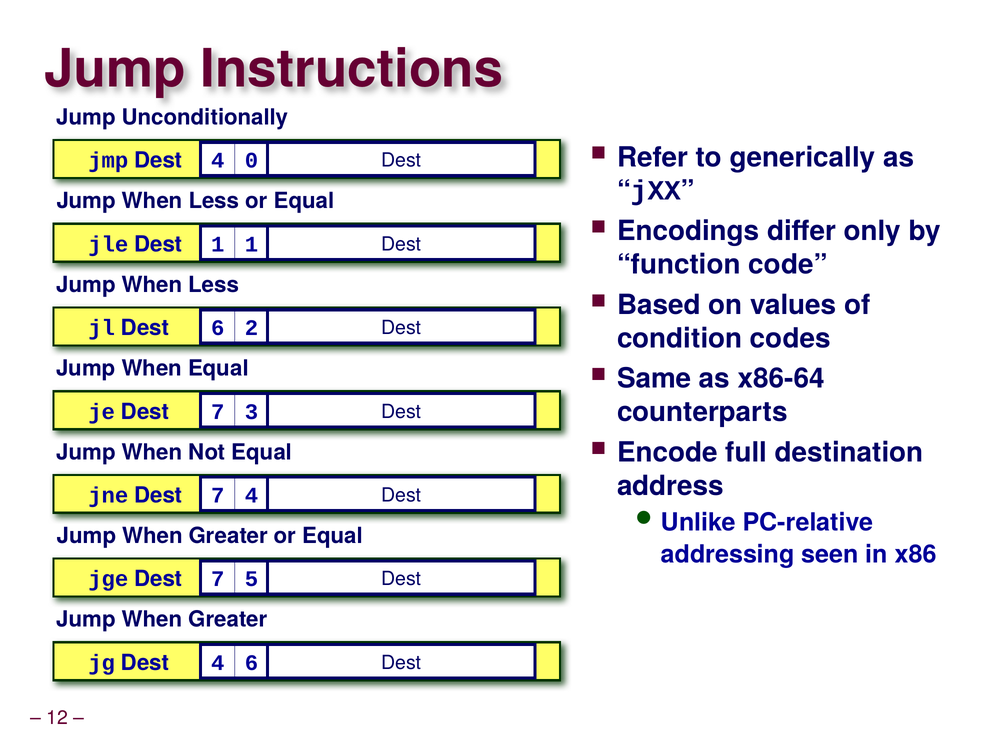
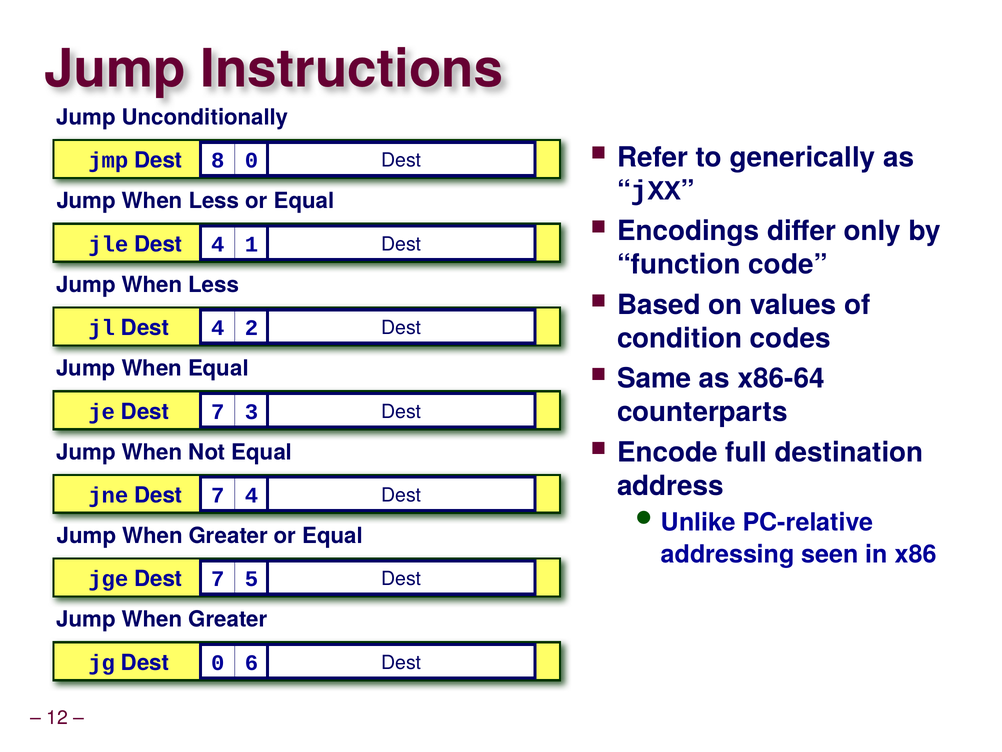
jmp Dest 4: 4 -> 8
jle Dest 1: 1 -> 4
jl Dest 6: 6 -> 4
jg Dest 4: 4 -> 0
